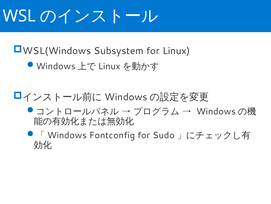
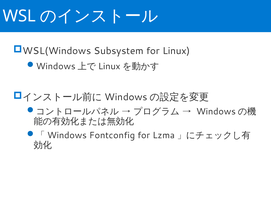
Sudo: Sudo -> Lzma
